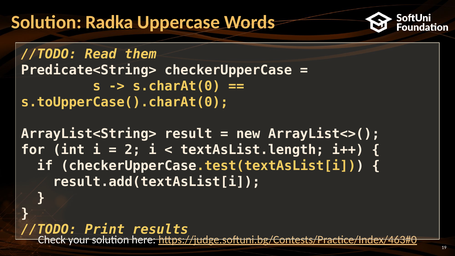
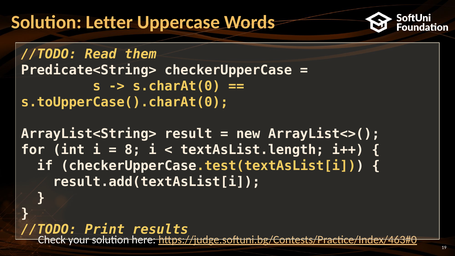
Radka: Radka -> Letter
2: 2 -> 8
